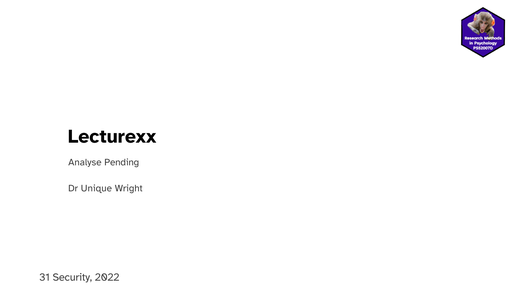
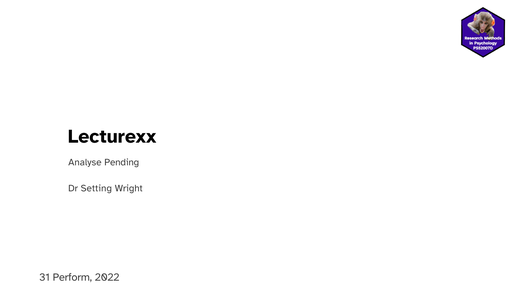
Unique: Unique -> Setting
Security: Security -> Perform
